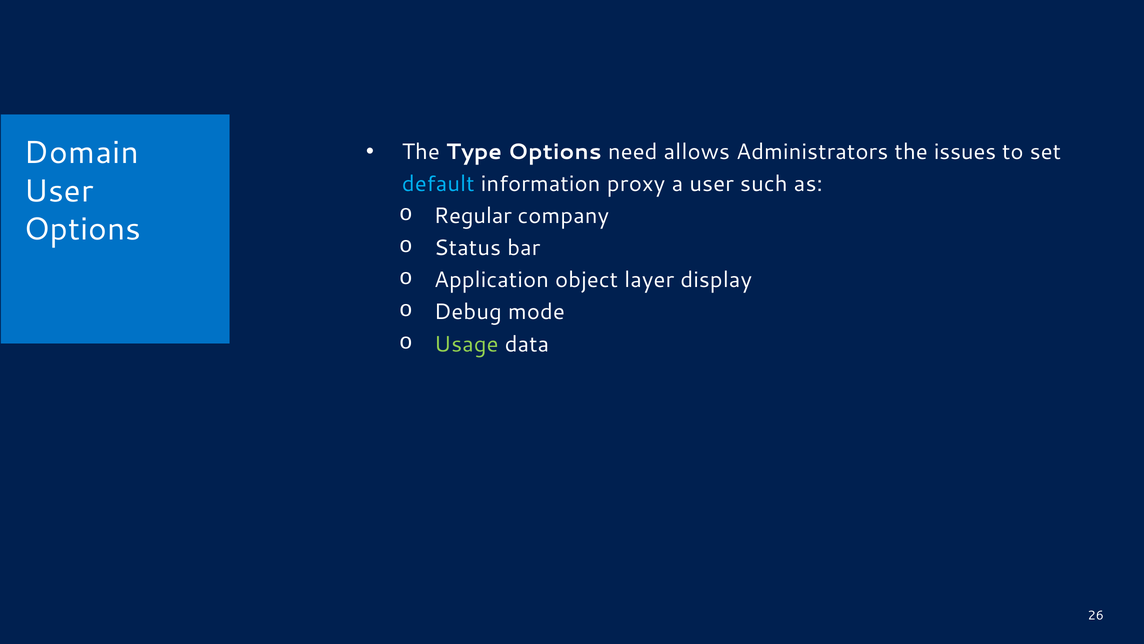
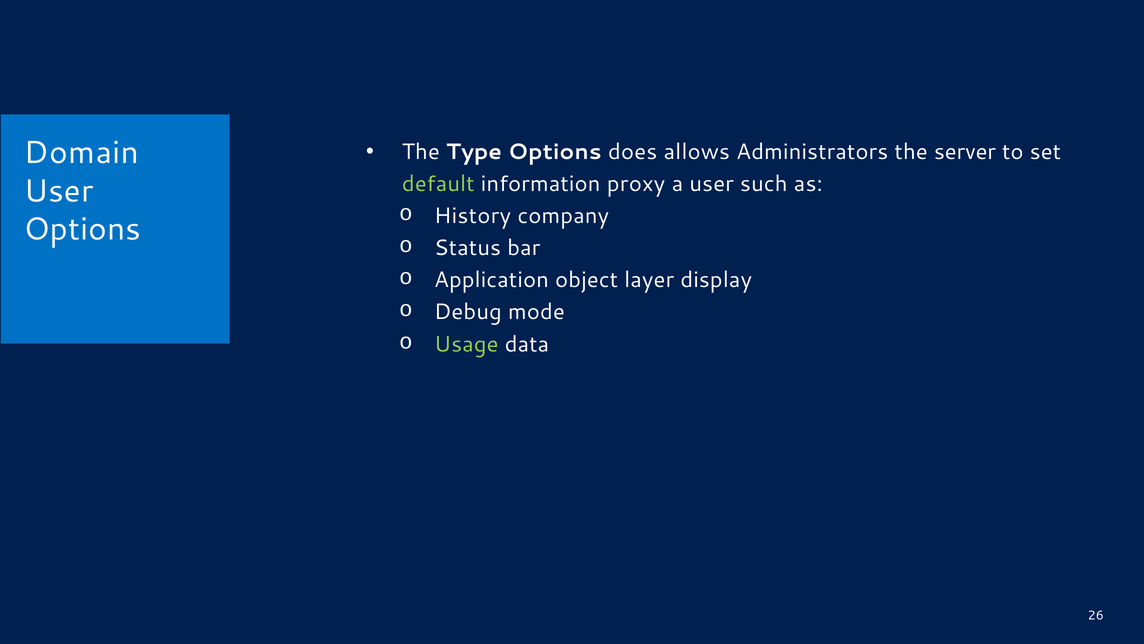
need: need -> does
issues: issues -> server
default colour: light blue -> light green
Regular: Regular -> History
